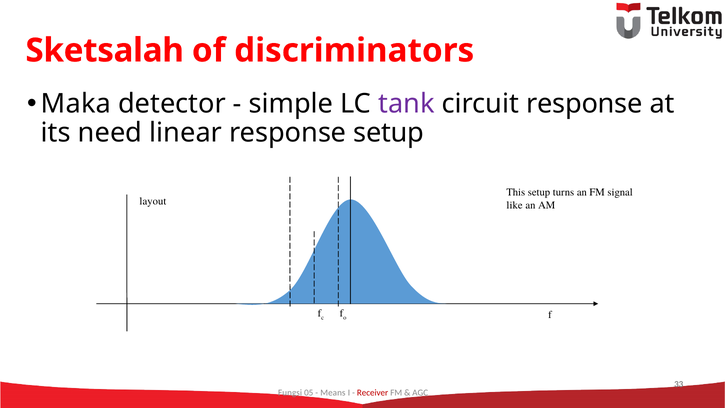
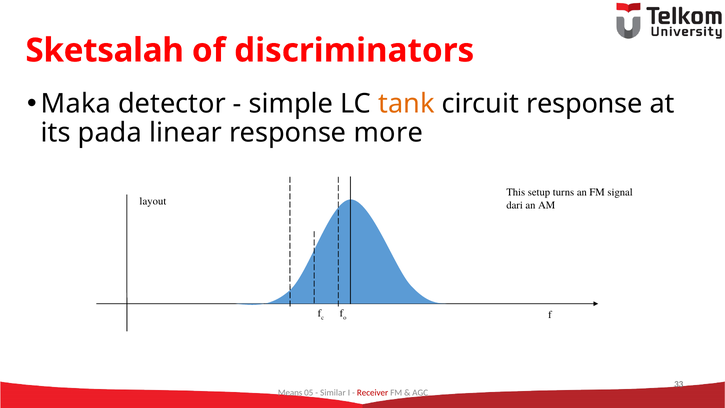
tank colour: purple -> orange
need: need -> pada
response setup: setup -> more
like: like -> dari
Fungsi: Fungsi -> Means
Means: Means -> Similar
